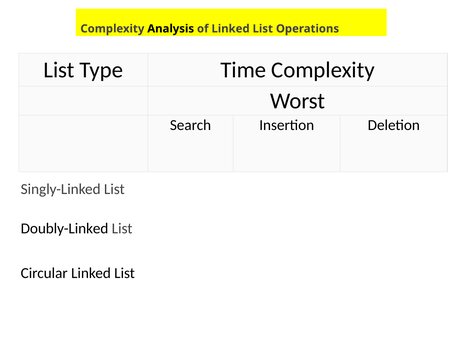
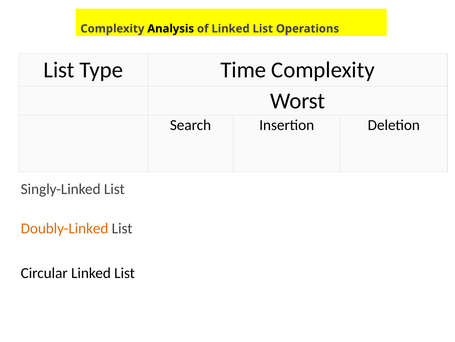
Doubly-Linked colour: black -> orange
